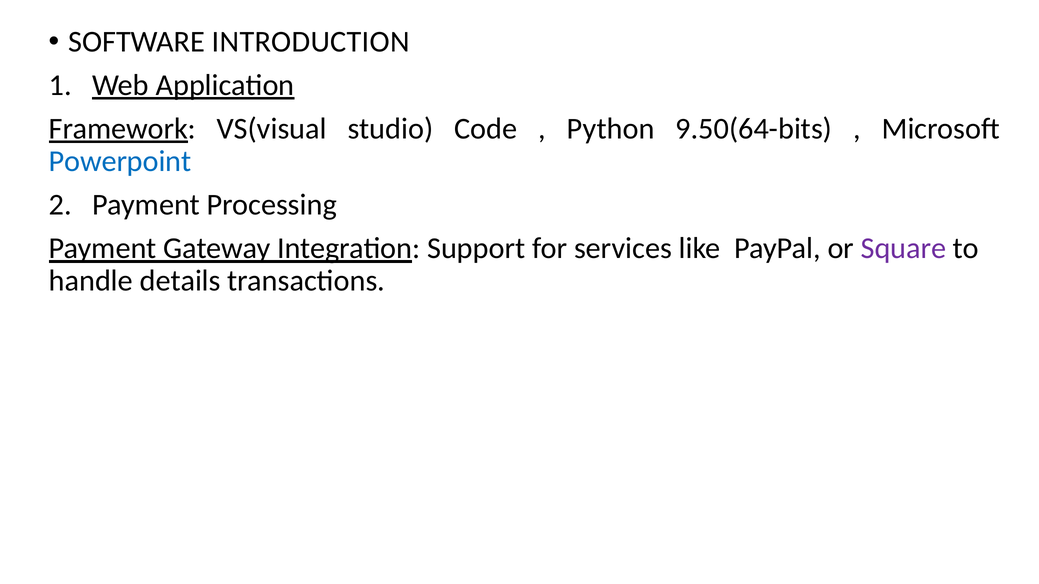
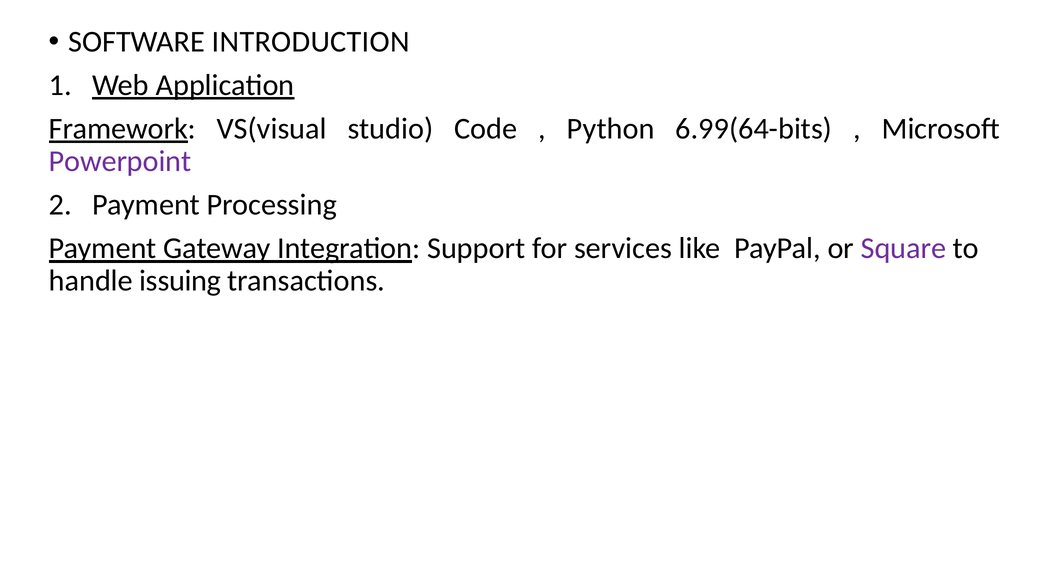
9.50(64-bits: 9.50(64-bits -> 6.99(64-bits
Powerpoint colour: blue -> purple
details: details -> issuing
